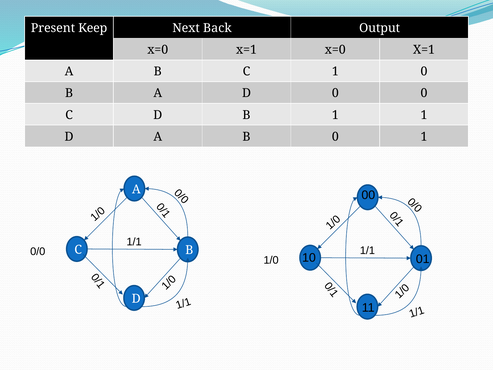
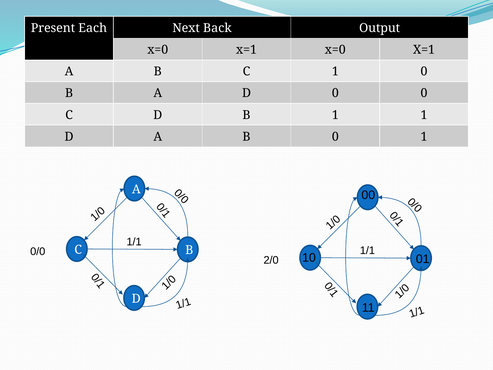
Keep: Keep -> Each
1/0: 1/0 -> 2/0
